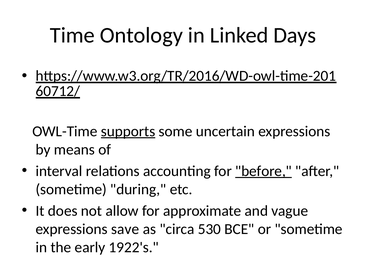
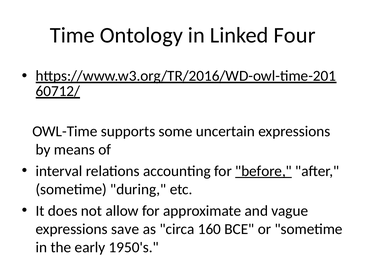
Days: Days -> Four
supports underline: present -> none
530: 530 -> 160
1922's: 1922's -> 1950's
